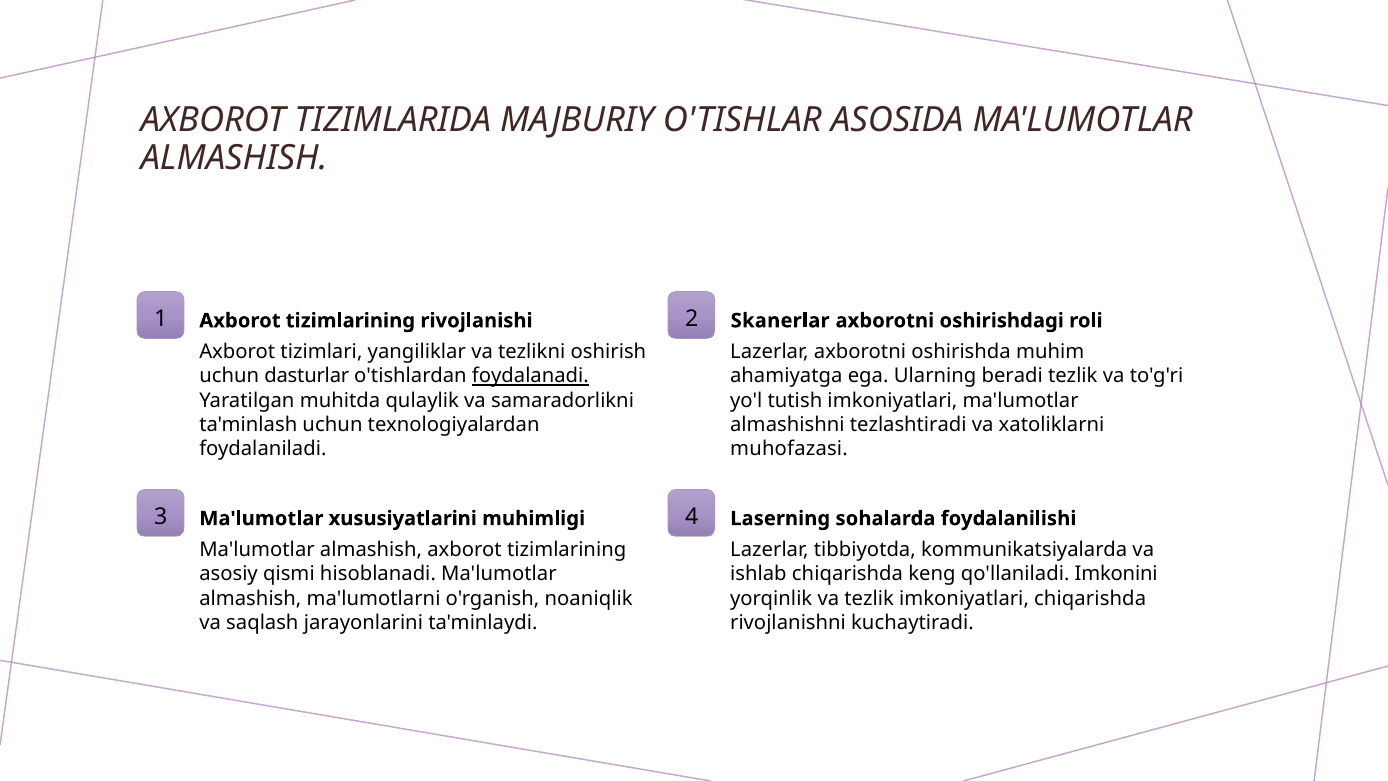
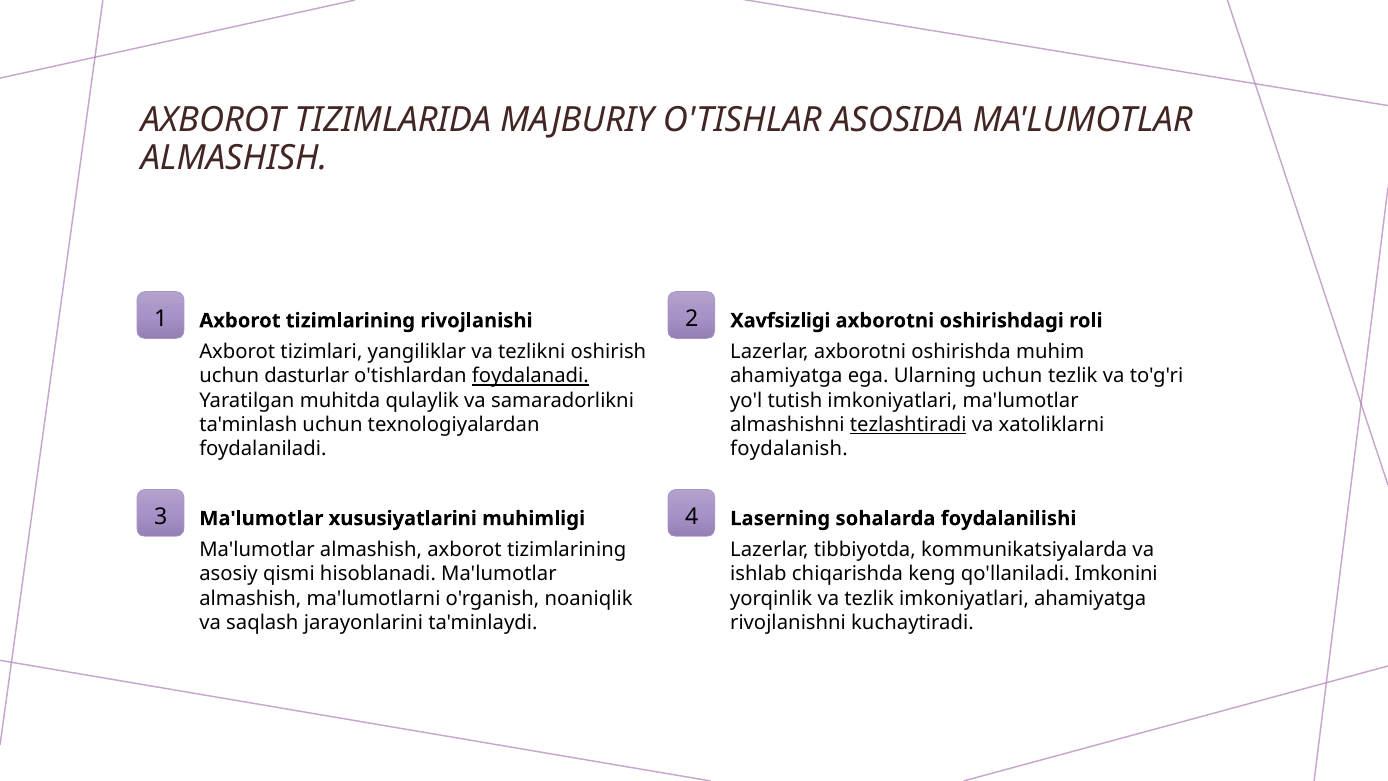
Skanerlar: Skanerlar -> Xavfsizligi
Ularning beradi: beradi -> uchun
tezlashtiradi underline: none -> present
muhofazasi: muhofazasi -> foydalanish
imkoniyatlari chiqarishda: chiqarishda -> ahamiyatga
